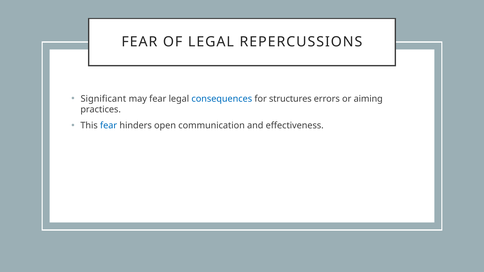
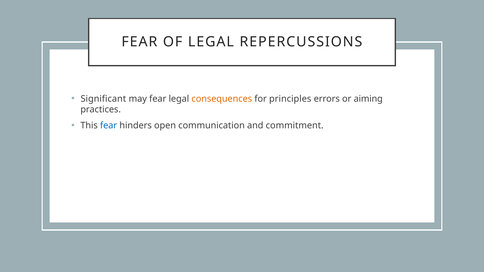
consequences colour: blue -> orange
structures: structures -> principles
effectiveness: effectiveness -> commitment
